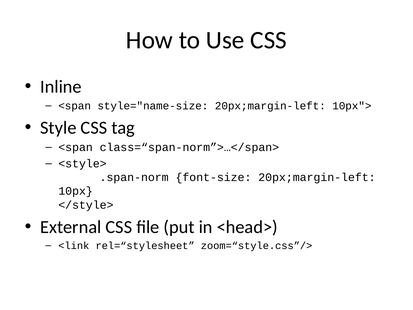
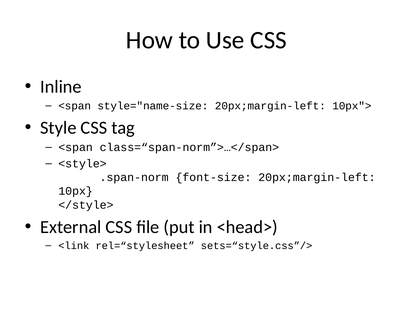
zoom=“style.css”/>: zoom=“style.css”/> -> sets=“style.css”/>
